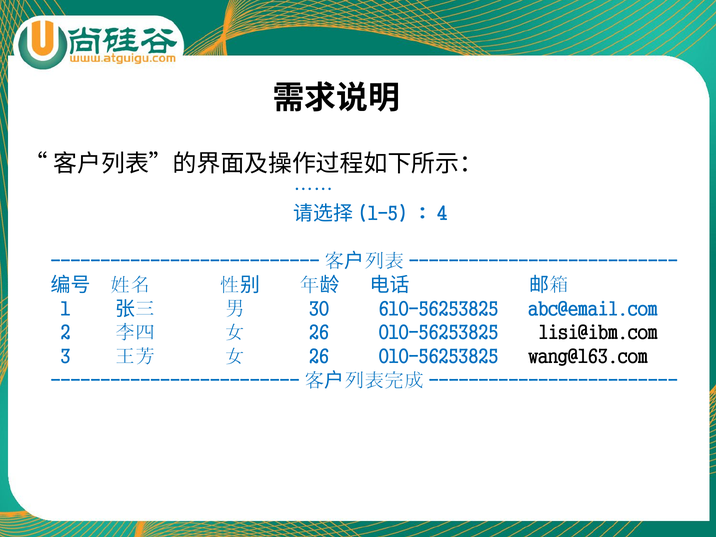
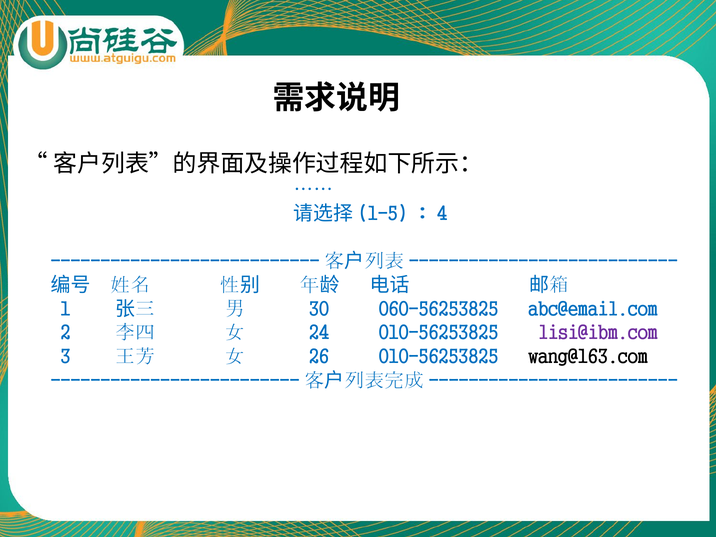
610-56253825: 610-56253825 -> 060-56253825
26 at (319, 333): 26 -> 24
lisi@ibm.com colour: black -> purple
